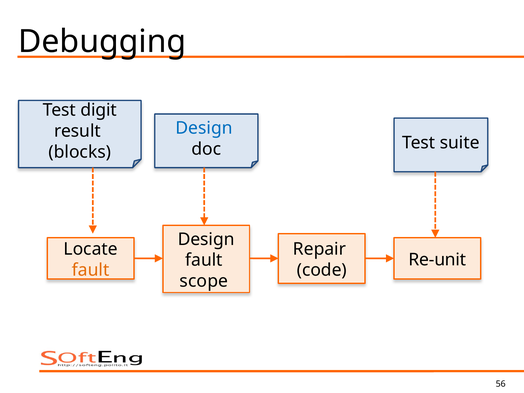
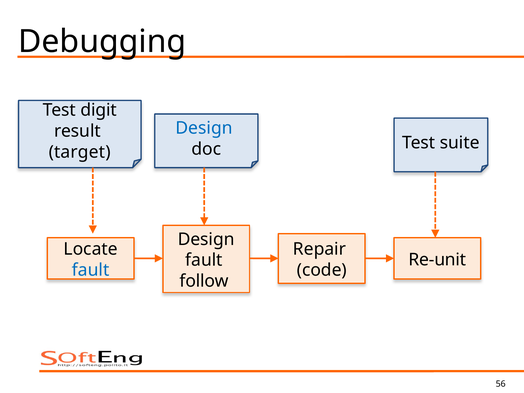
blocks: blocks -> target
fault at (91, 270) colour: orange -> blue
scope: scope -> follow
